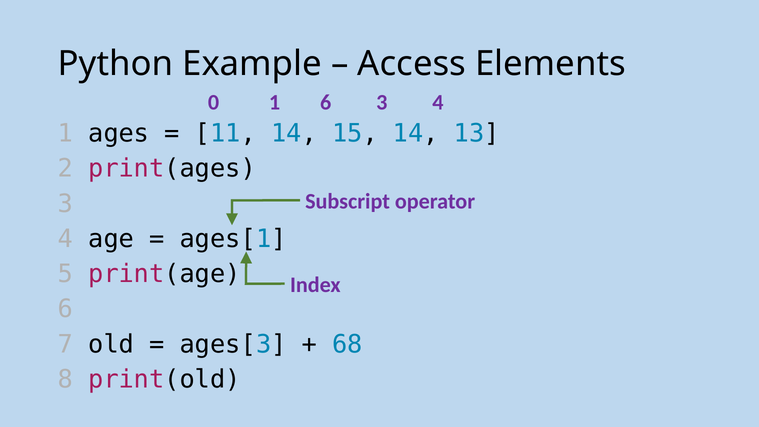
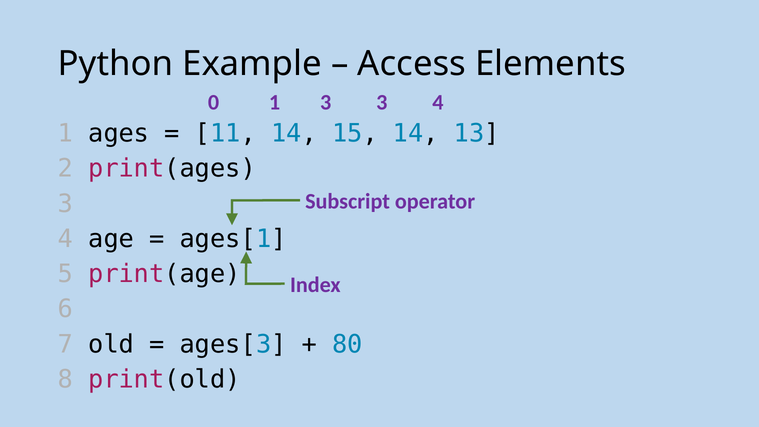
1 6: 6 -> 3
68: 68 -> 80
